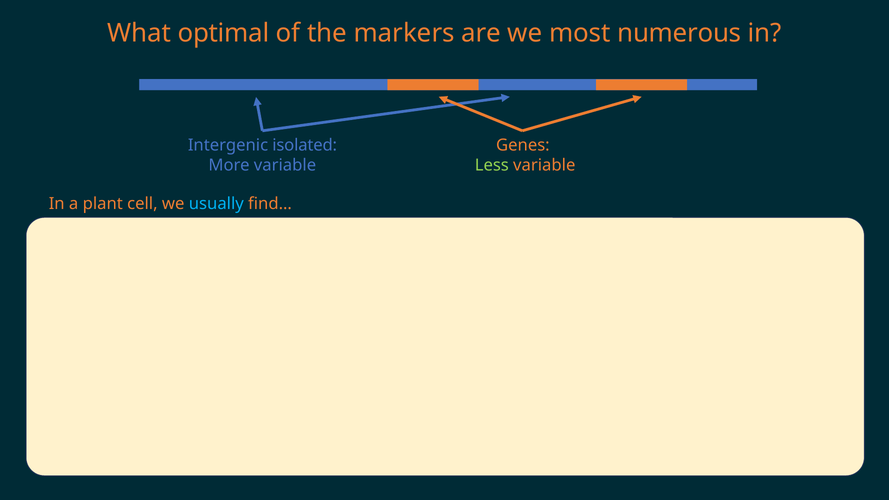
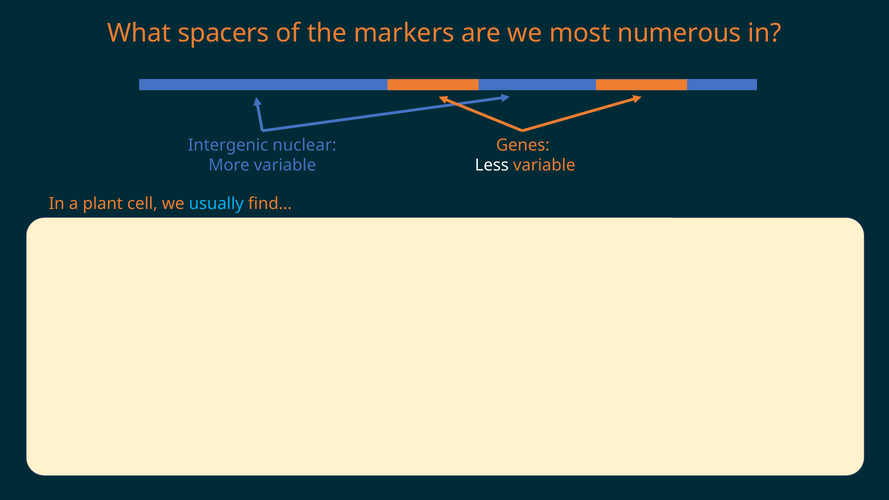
optimal: optimal -> spacers
isolated: isolated -> nuclear
Less colour: light green -> white
